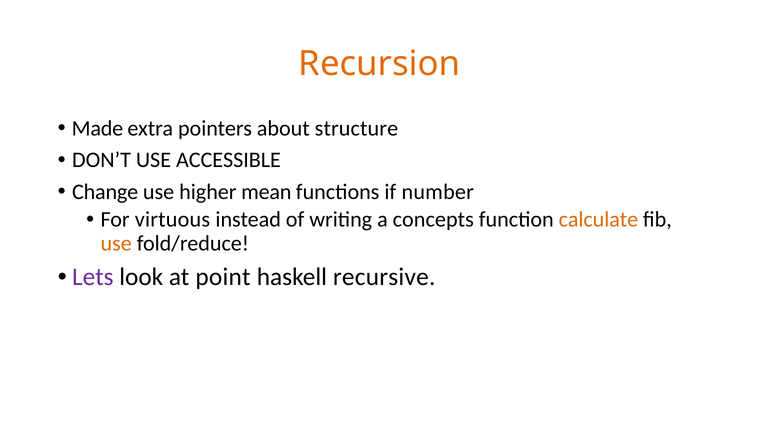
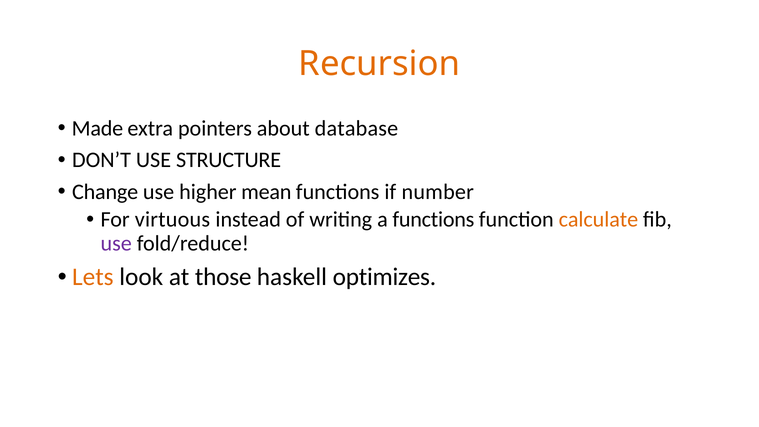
structure: structure -> database
ACCESSIBLE: ACCESSIBLE -> STRUCTURE
a concepts: concepts -> functions
use at (116, 244) colour: orange -> purple
Lets colour: purple -> orange
point: point -> those
recursive: recursive -> optimizes
